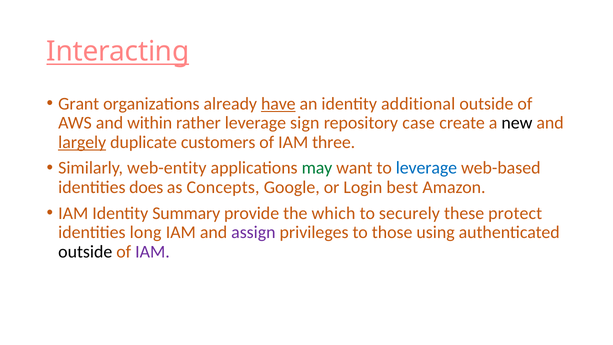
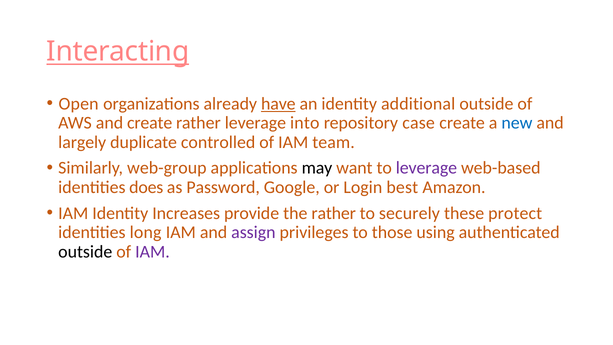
Grant: Grant -> Open
and within: within -> create
sign: sign -> into
new colour: black -> blue
largely underline: present -> none
customers: customers -> controlled
three: three -> team
web-entity: web-entity -> web-group
may colour: green -> black
leverage at (426, 168) colour: blue -> purple
Concepts: Concepts -> Password
Summary: Summary -> Increases
the which: which -> rather
